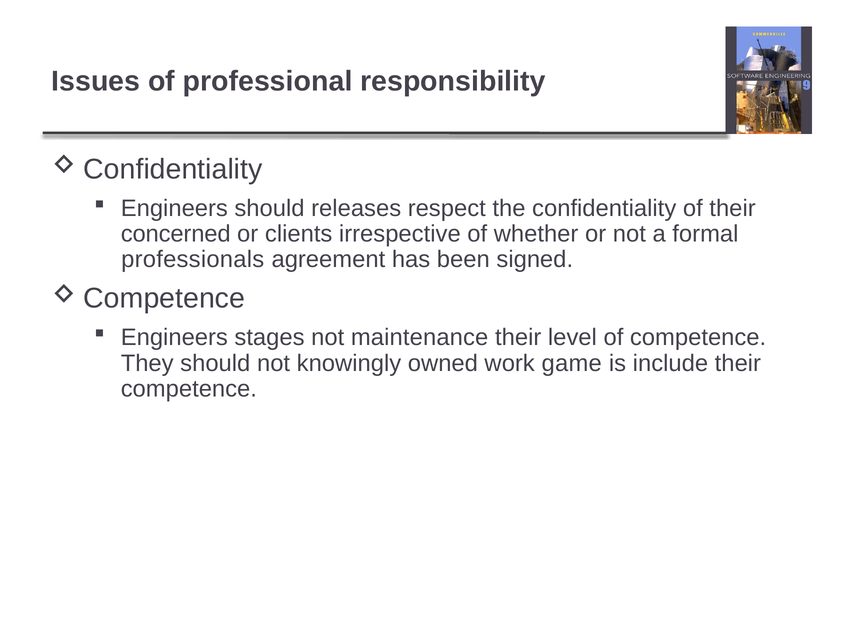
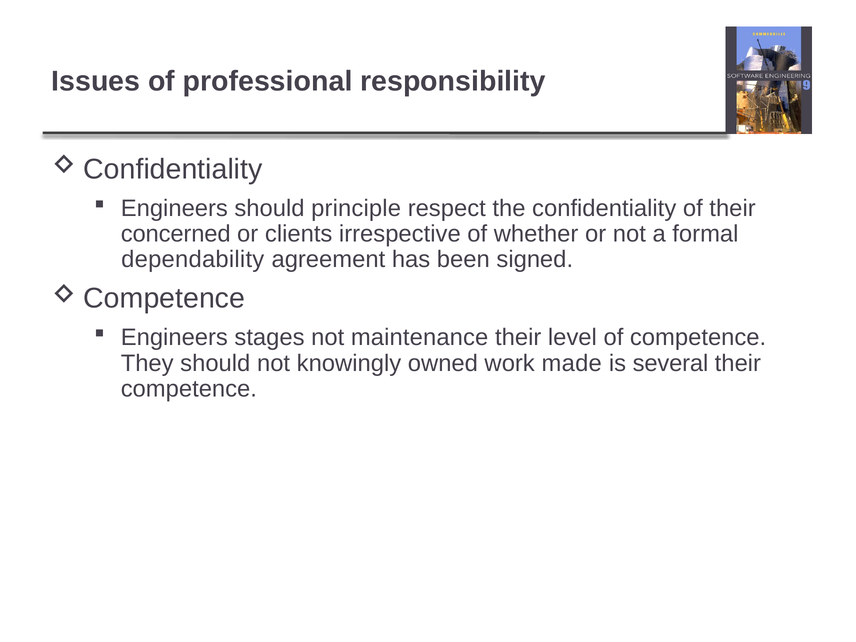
releases: releases -> principle
professionals: professionals -> dependability
game: game -> made
include: include -> several
